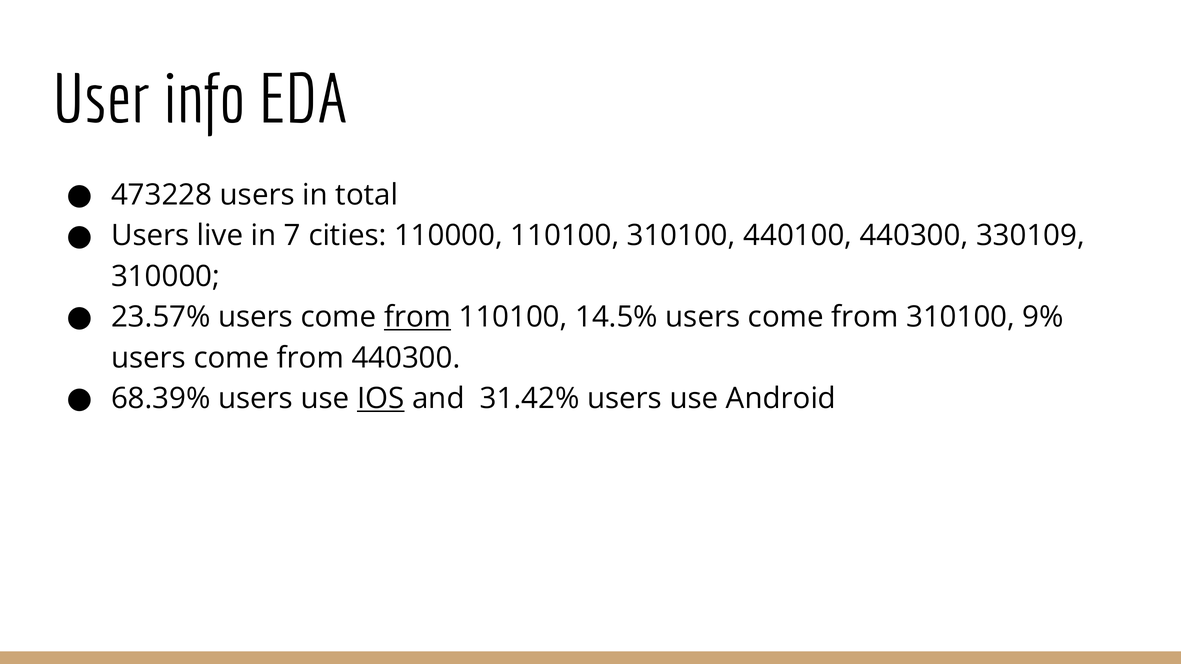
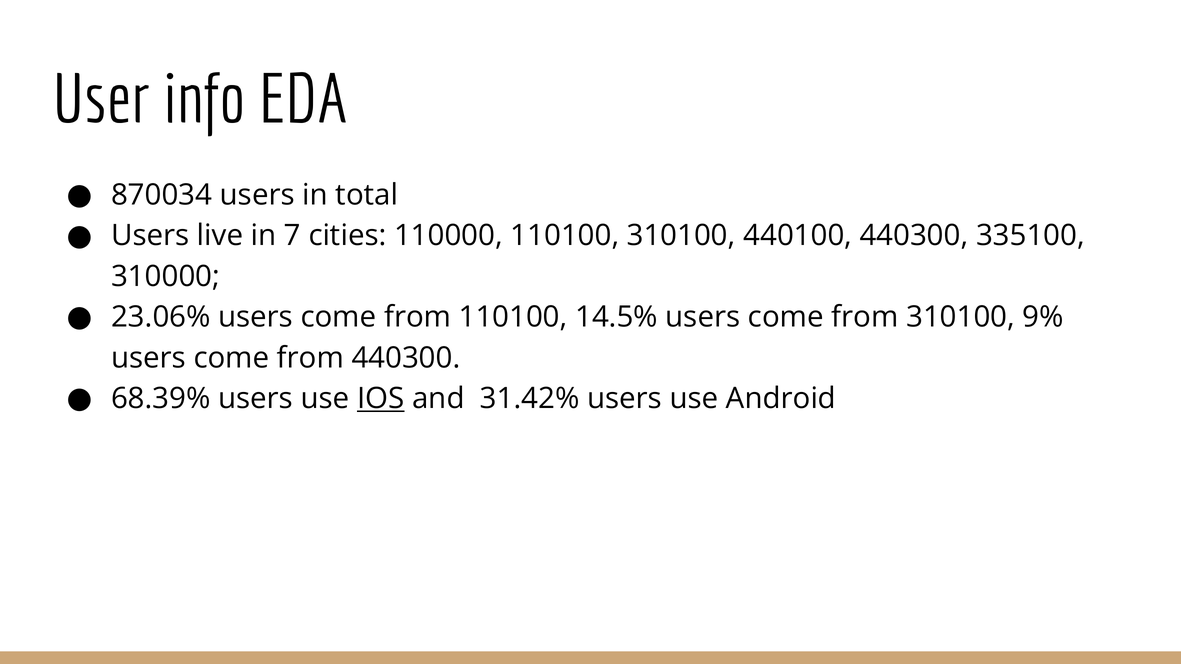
473228: 473228 -> 870034
330109: 330109 -> 335100
23.57%: 23.57% -> 23.06%
from at (418, 317) underline: present -> none
